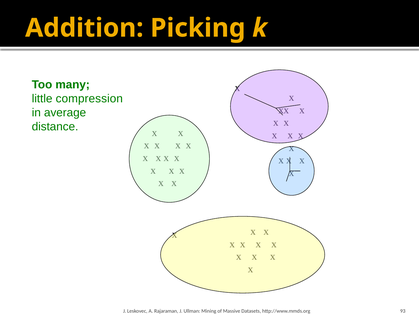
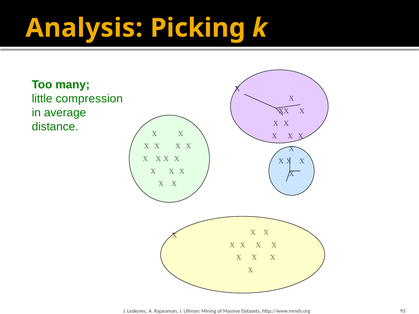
Addition: Addition -> Analysis
